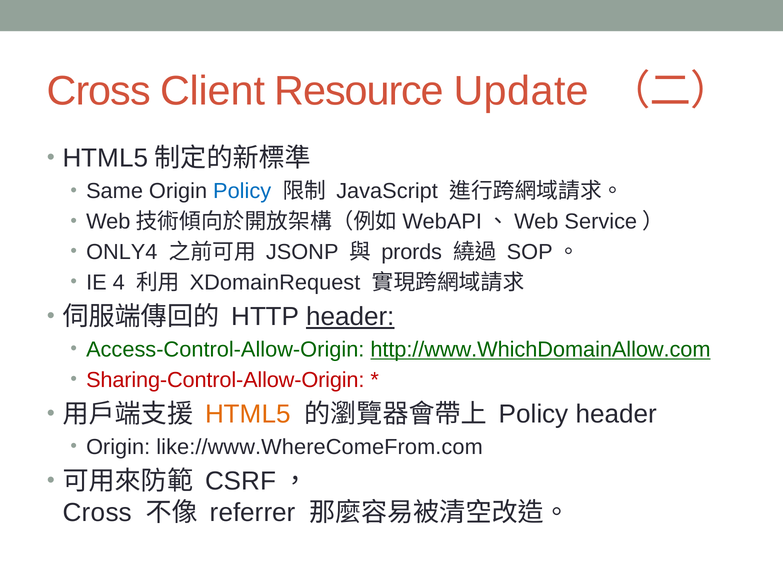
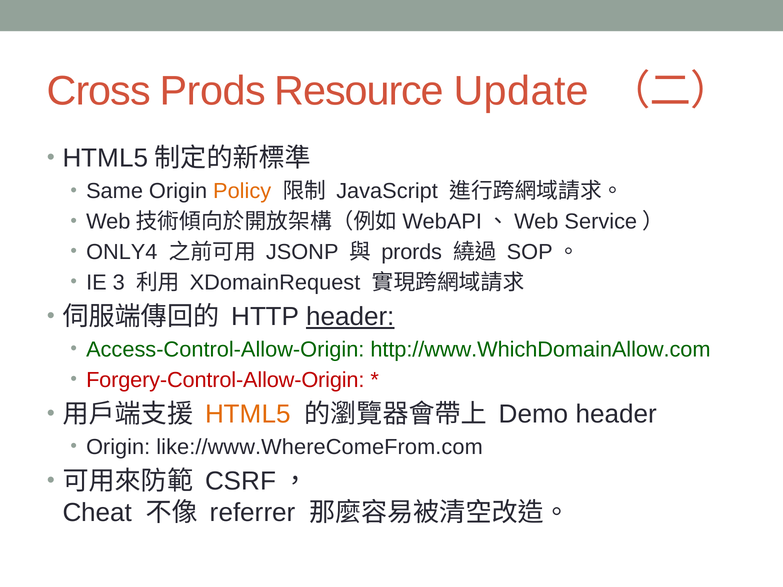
Client: Client -> Prods
Policy at (242, 191) colour: blue -> orange
4: 4 -> 3
http://www.WhichDomainAllow.com underline: present -> none
Sharing-Control-Allow-Origin: Sharing-Control-Allow-Origin -> Forgery-Control-Allow-Origin
Policy at (534, 414): Policy -> Demo
Cross at (97, 513): Cross -> Cheat
